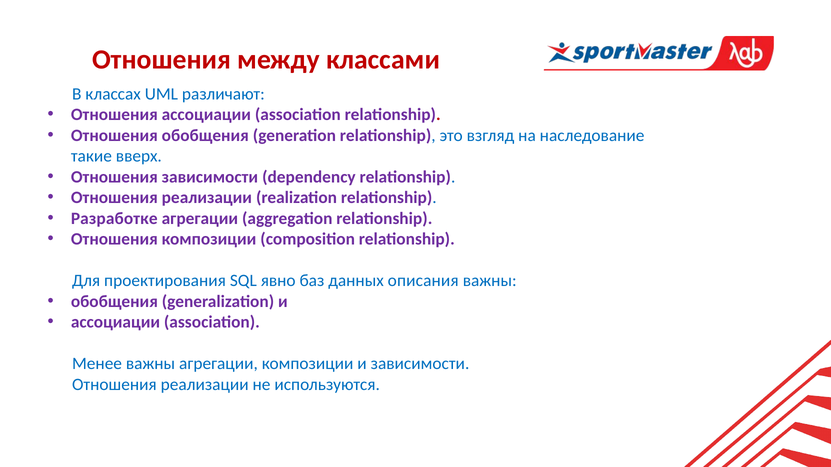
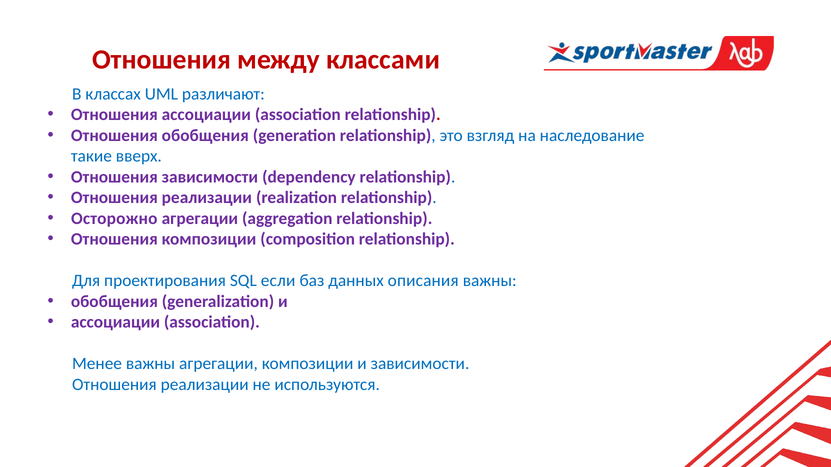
Разработке: Разработке -> Осторожно
явно: явно -> если
